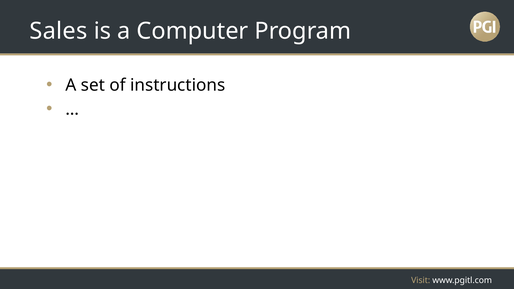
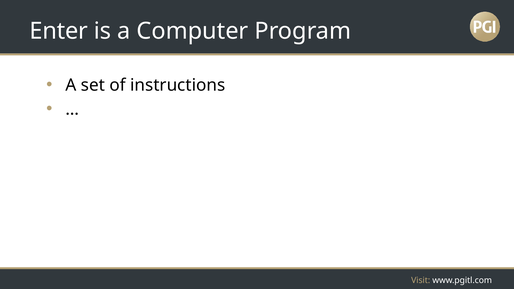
Sales: Sales -> Enter
